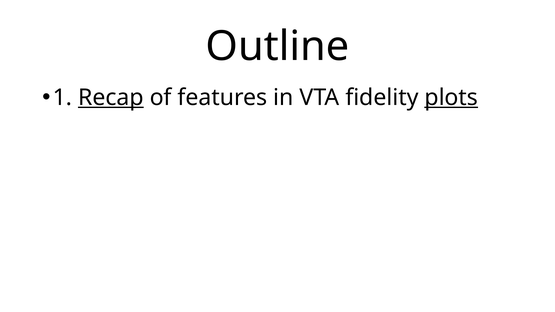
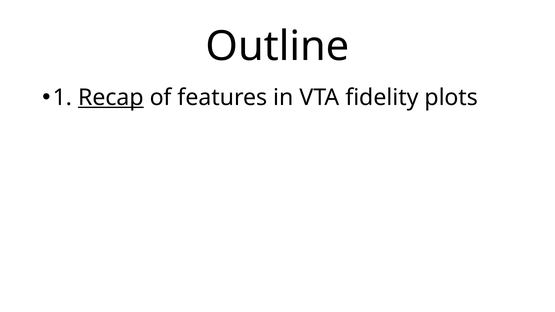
plots underline: present -> none
